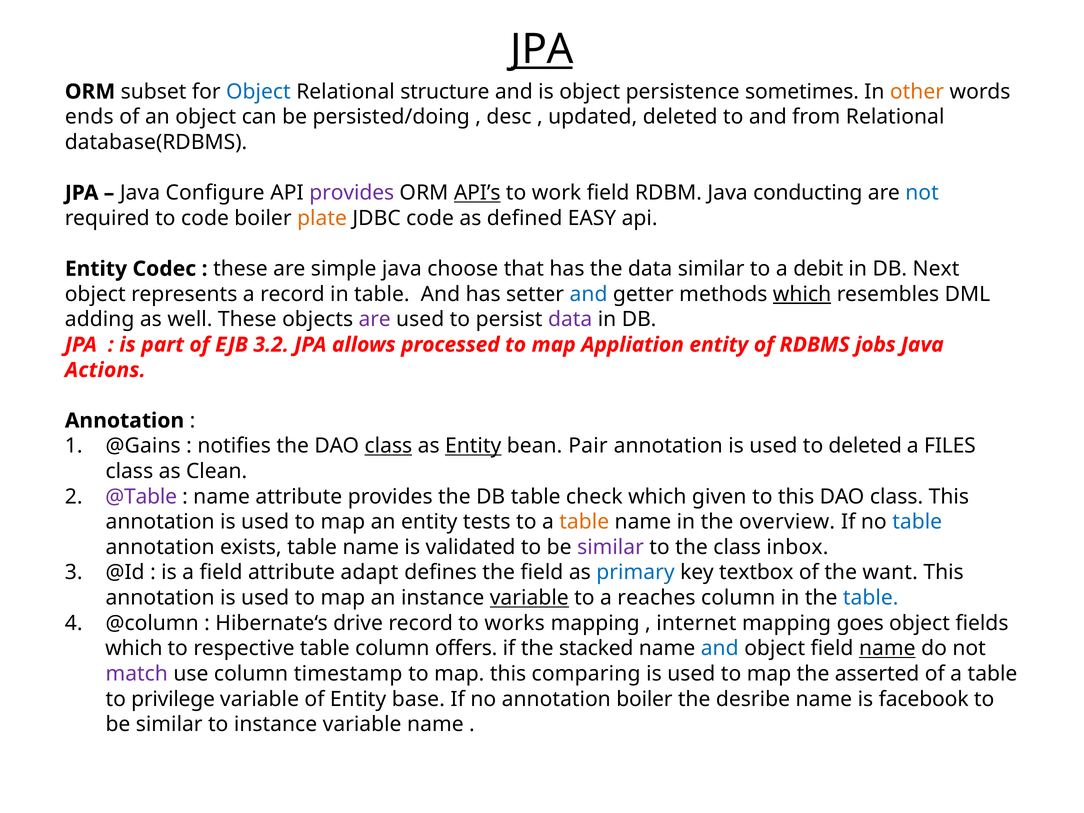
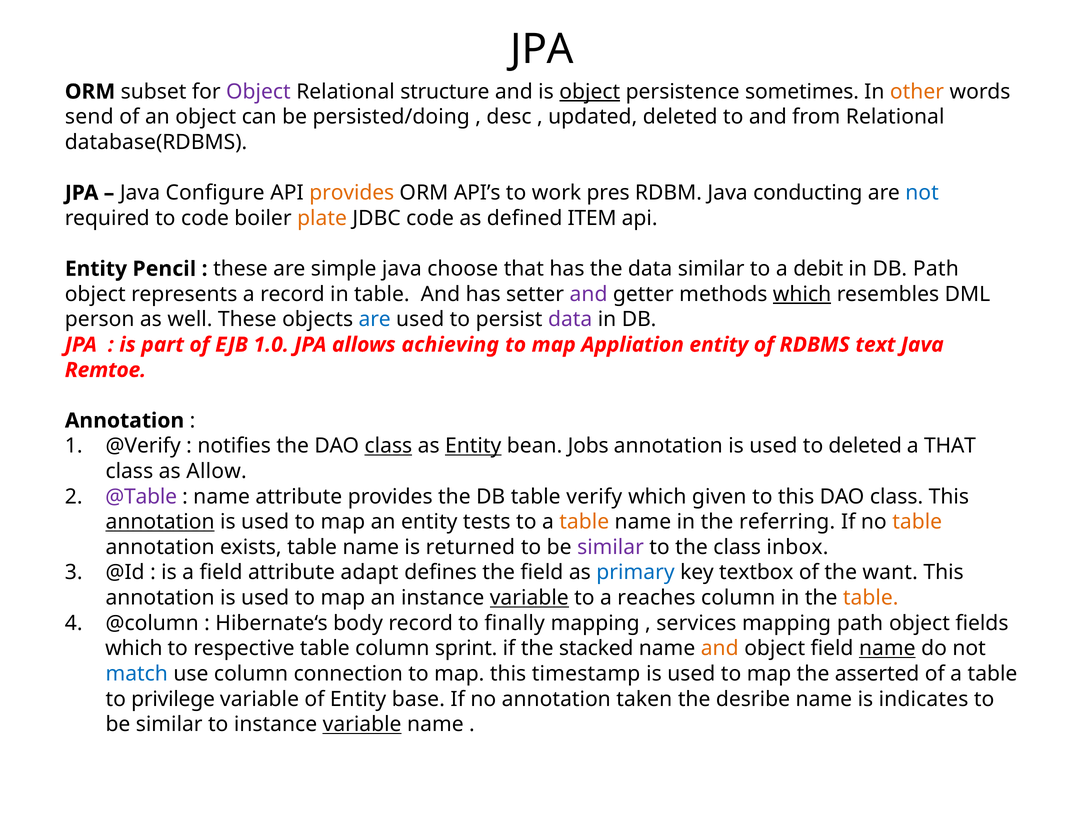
JPA at (542, 50) underline: present -> none
Object at (258, 92) colour: blue -> purple
object at (590, 92) underline: none -> present
ends: ends -> send
provides at (352, 193) colour: purple -> orange
API’s underline: present -> none
work field: field -> pres
EASY: EASY -> ITEM
Codec: Codec -> Pencil
DB Next: Next -> Path
and at (589, 294) colour: blue -> purple
adding: adding -> person
are at (375, 319) colour: purple -> blue
3.2: 3.2 -> 1.0
processed: processed -> achieving
jobs: jobs -> text
Actions: Actions -> Remtoe
@Gains: @Gains -> @Verify
Pair: Pair -> Jobs
a FILES: FILES -> THAT
Clean: Clean -> Allow
check: check -> verify
annotation at (160, 522) underline: none -> present
overview: overview -> referring
table at (917, 522) colour: blue -> orange
validated: validated -> returned
table at (871, 598) colour: blue -> orange
drive: drive -> body
works: works -> finally
internet: internet -> services
mapping goes: goes -> path
offers: offers -> sprint
and at (720, 648) colour: blue -> orange
match colour: purple -> blue
timestamp: timestamp -> connection
comparing: comparing -> timestamp
annotation boiler: boiler -> taken
facebook: facebook -> indicates
variable at (362, 724) underline: none -> present
